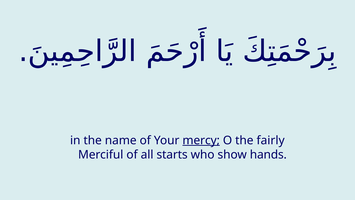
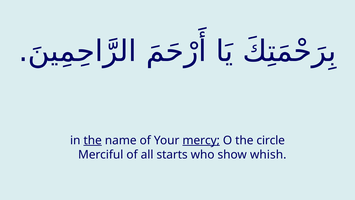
the at (93, 140) underline: none -> present
fairly: fairly -> circle
hands: hands -> whish
